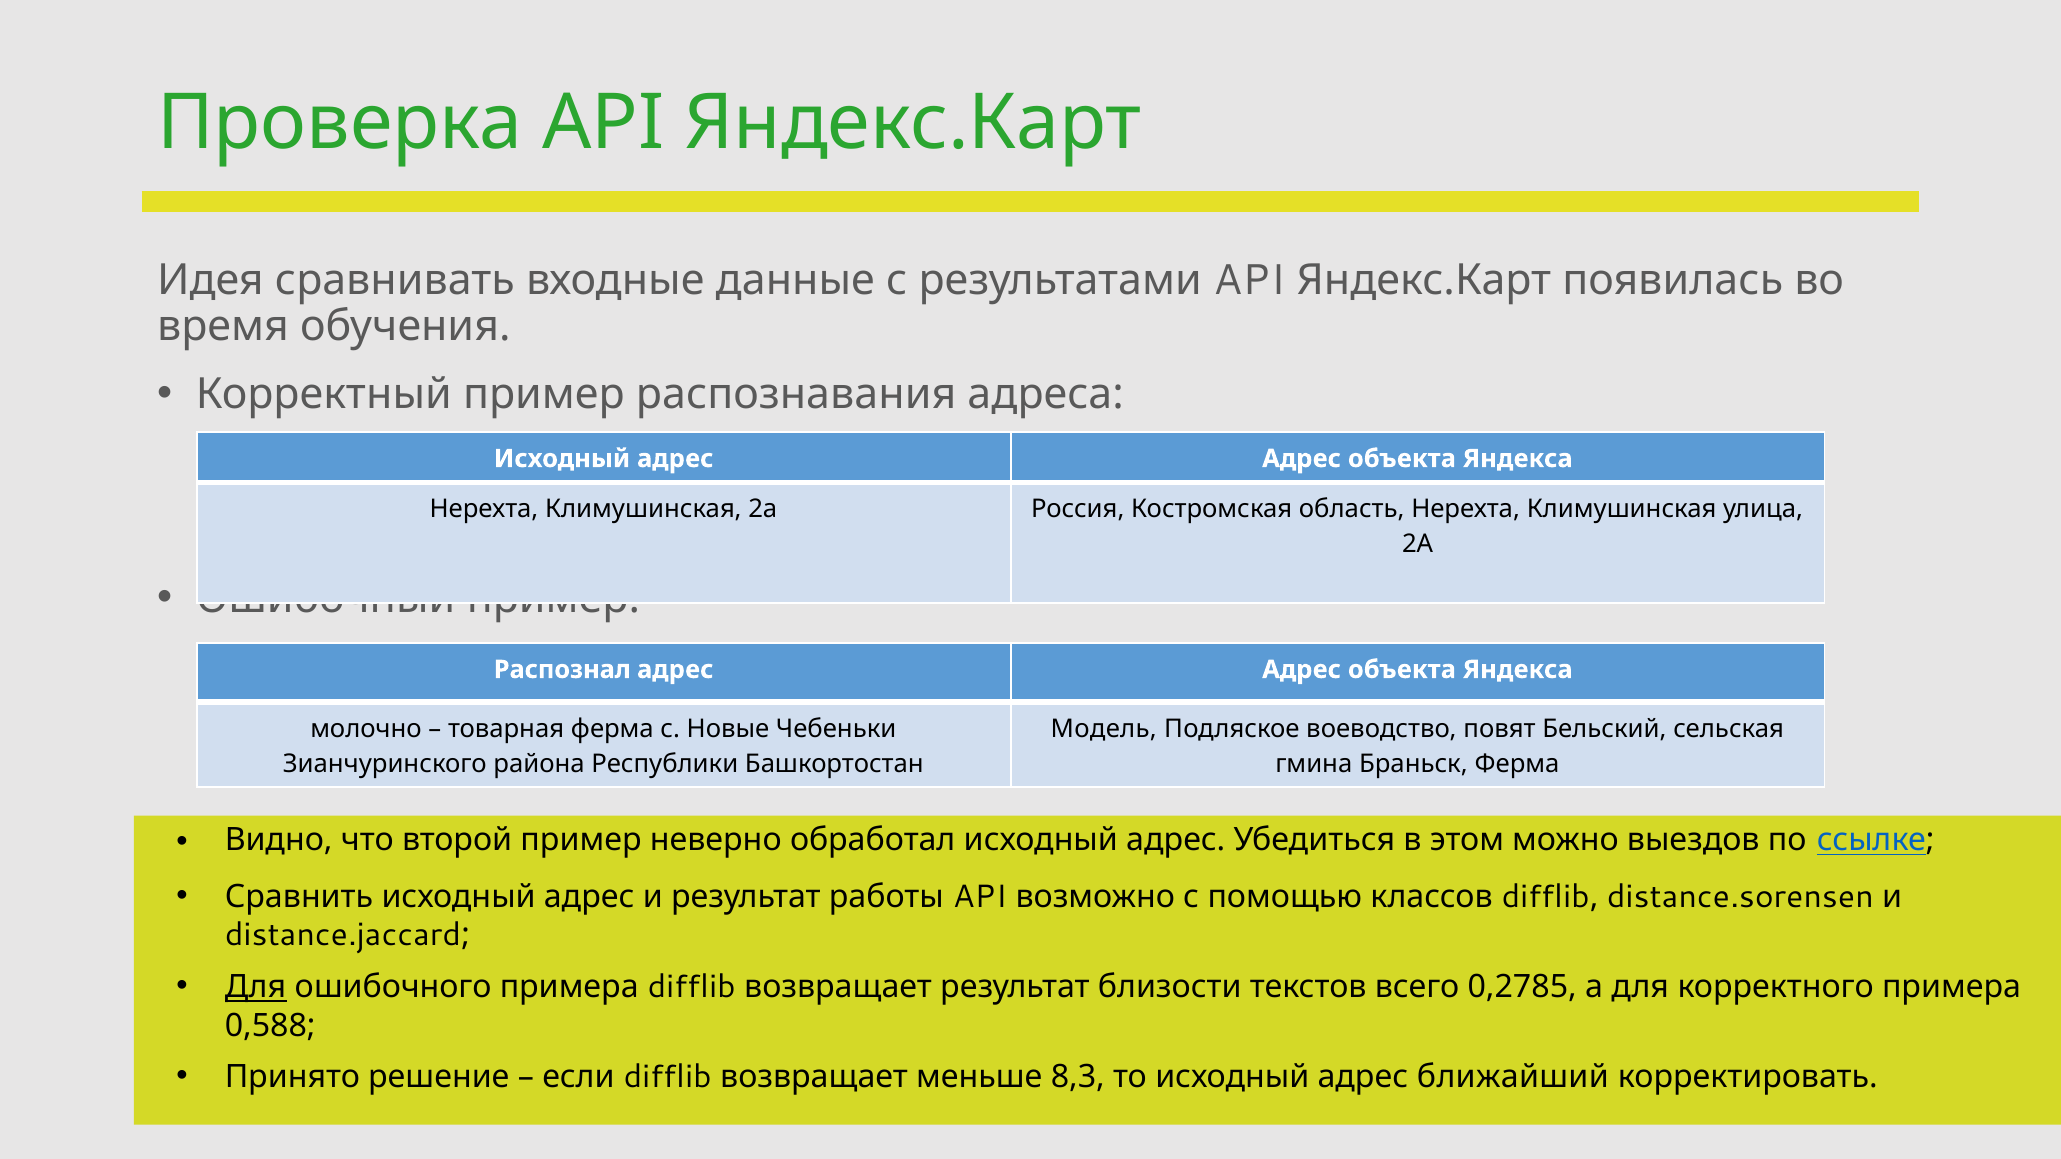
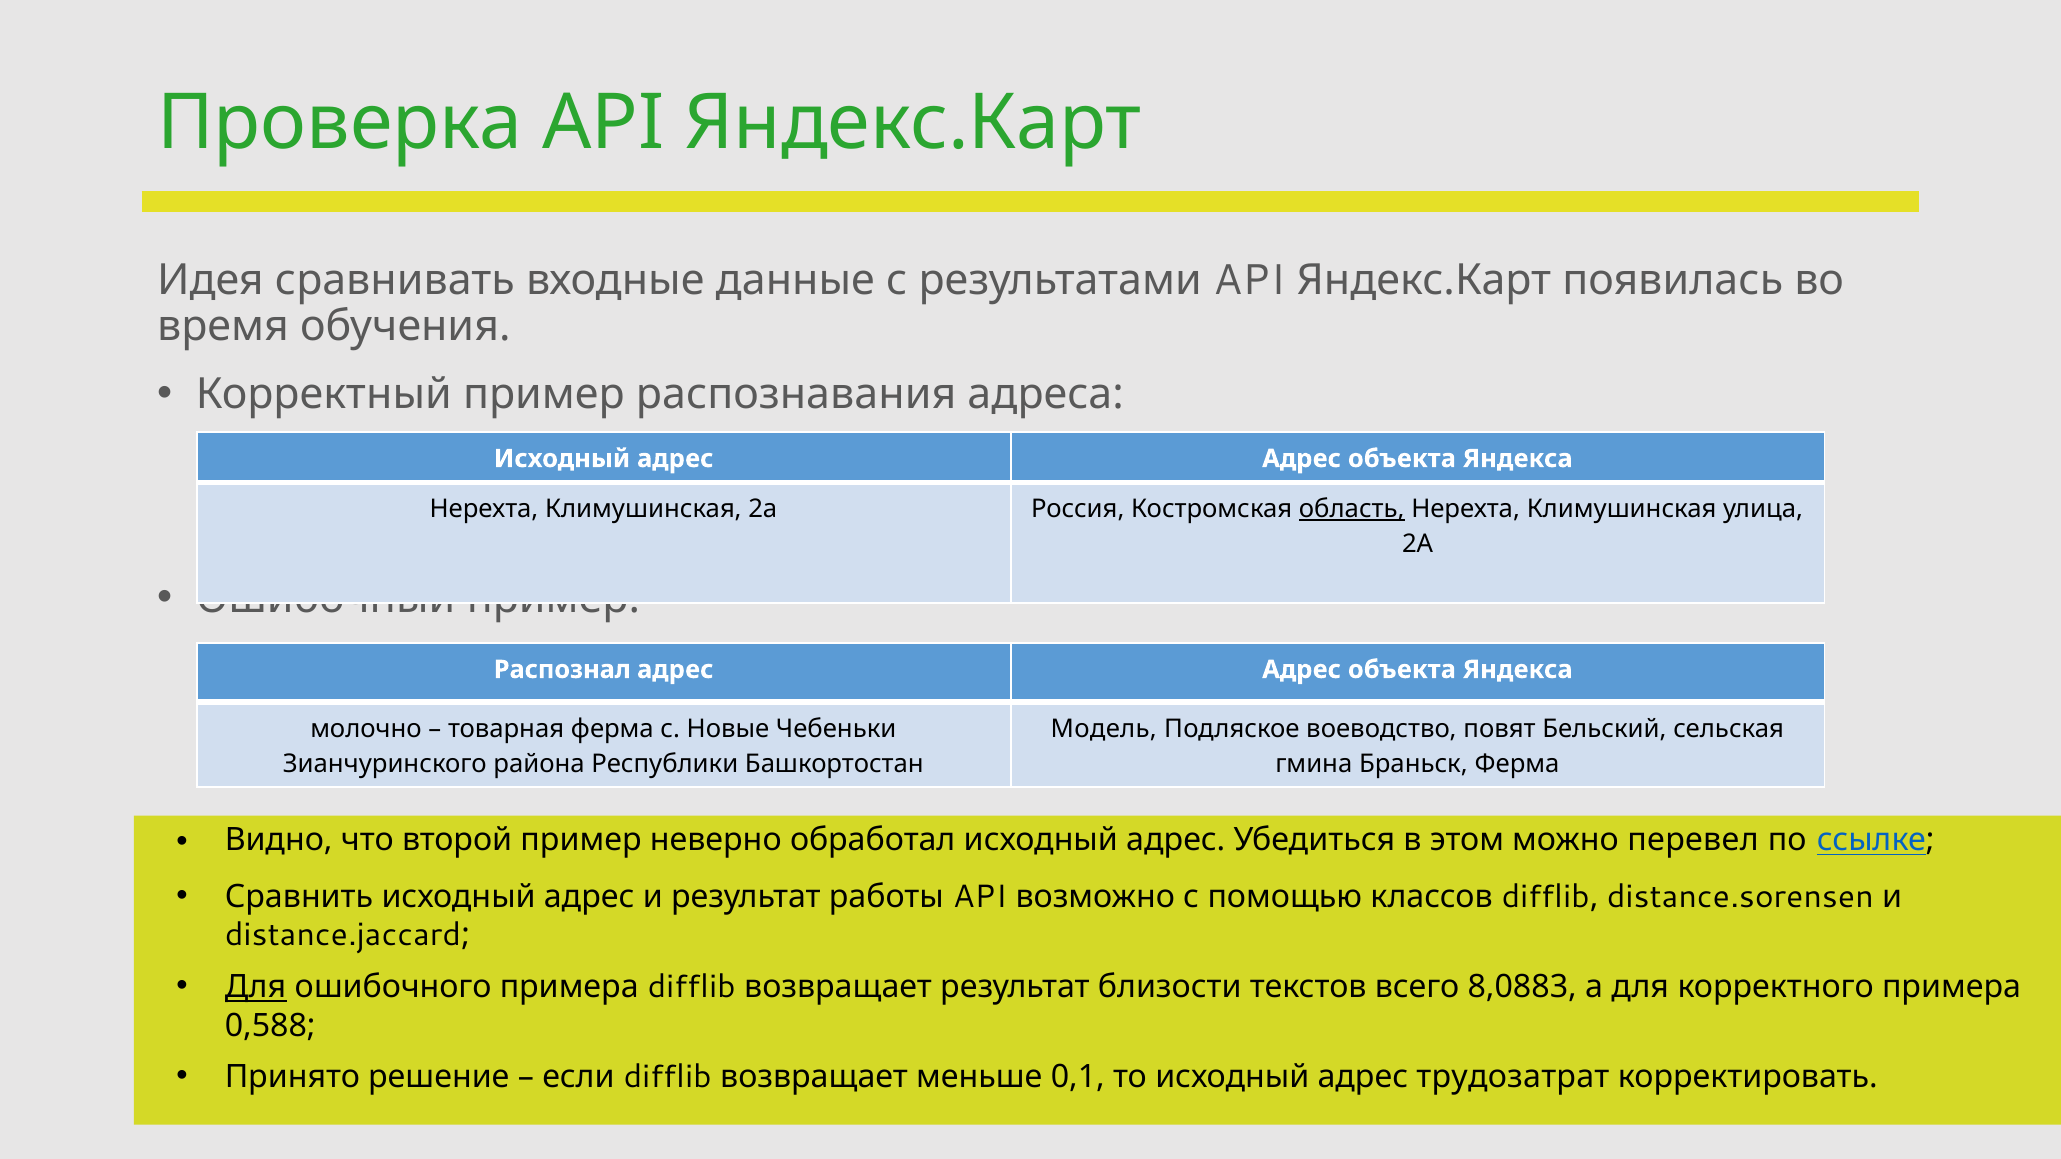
область underline: none -> present
выездов: выездов -> перевел
0,2785: 0,2785 -> 8,0883
8,3: 8,3 -> 0,1
ближайший: ближайший -> трудозатрат
